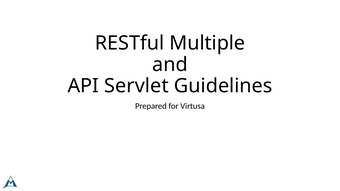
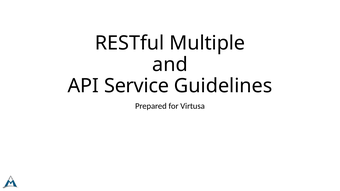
Servlet: Servlet -> Service
